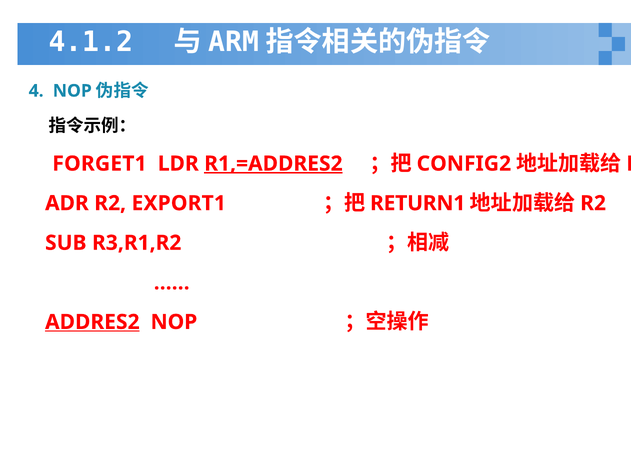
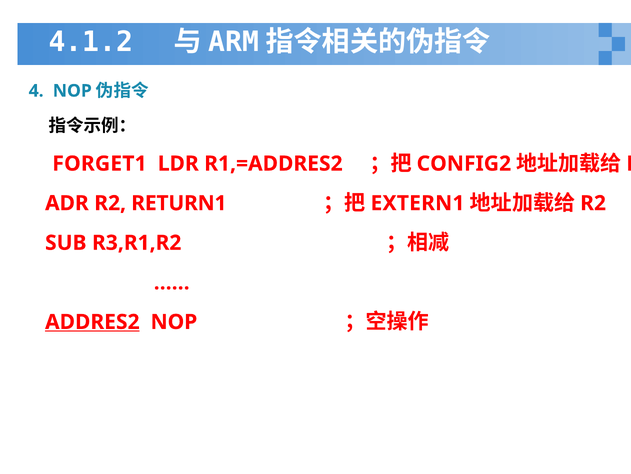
R1,=ADDRES2 underline: present -> none
EXPORT1: EXPORT1 -> RETURN1
RETURN1: RETURN1 -> EXTERN1
